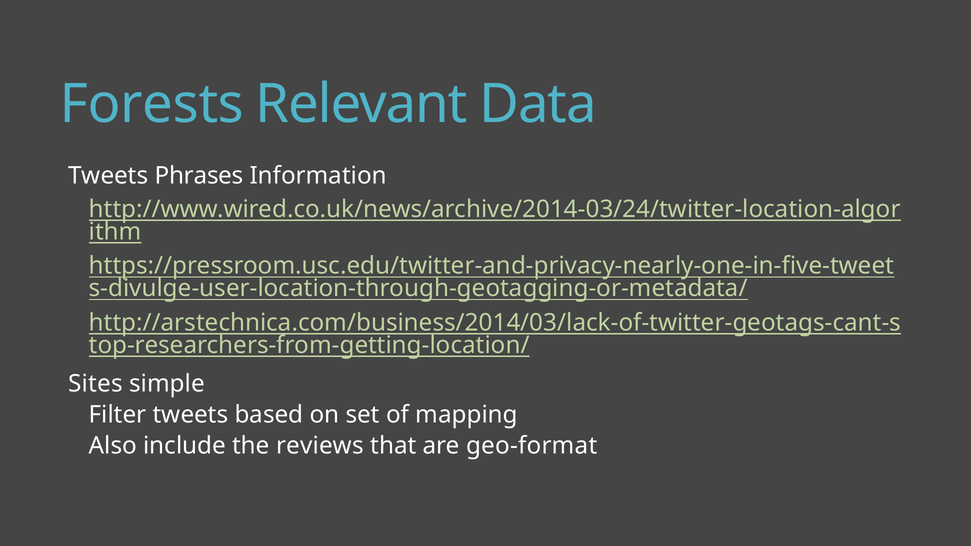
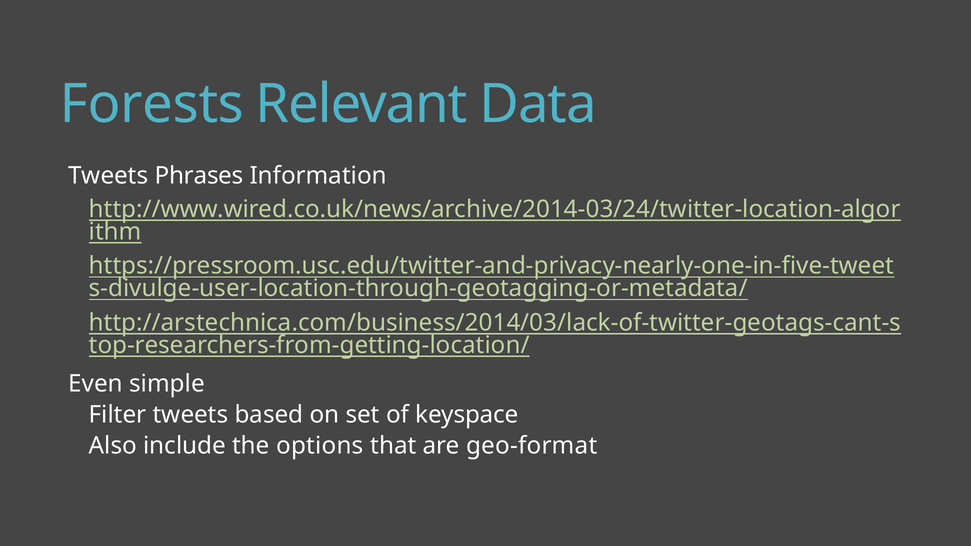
Sites: Sites -> Even
mapping: mapping -> keyspace
reviews: reviews -> options
